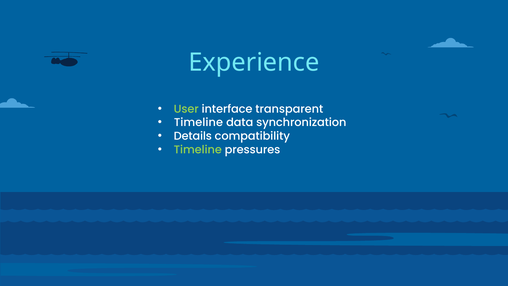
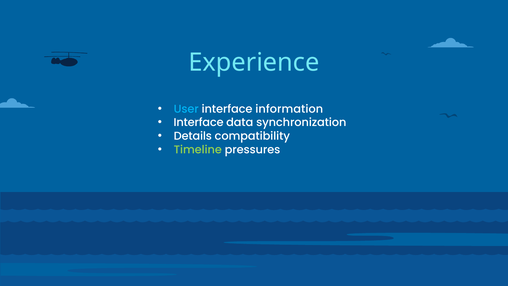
User colour: light green -> light blue
transparent: transparent -> information
Timeline at (198, 122): Timeline -> Interface
